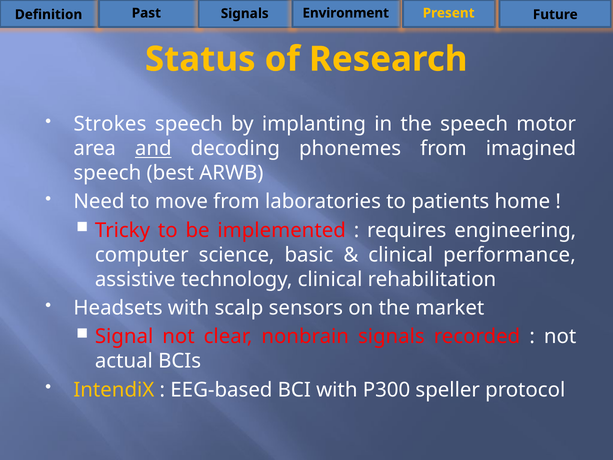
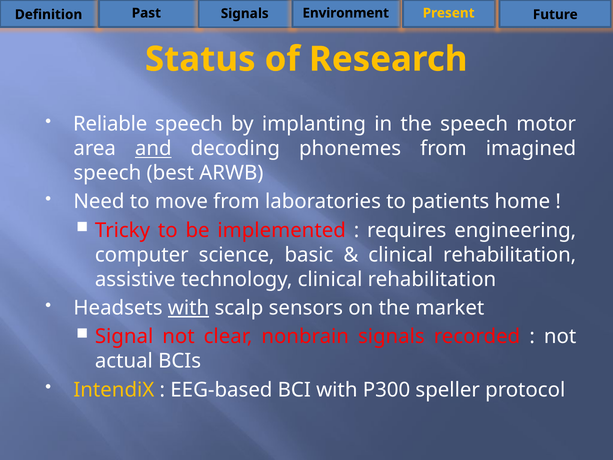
Strokes: Strokes -> Reliable
performance at (509, 255): performance -> rehabilitation
with at (189, 308) underline: none -> present
